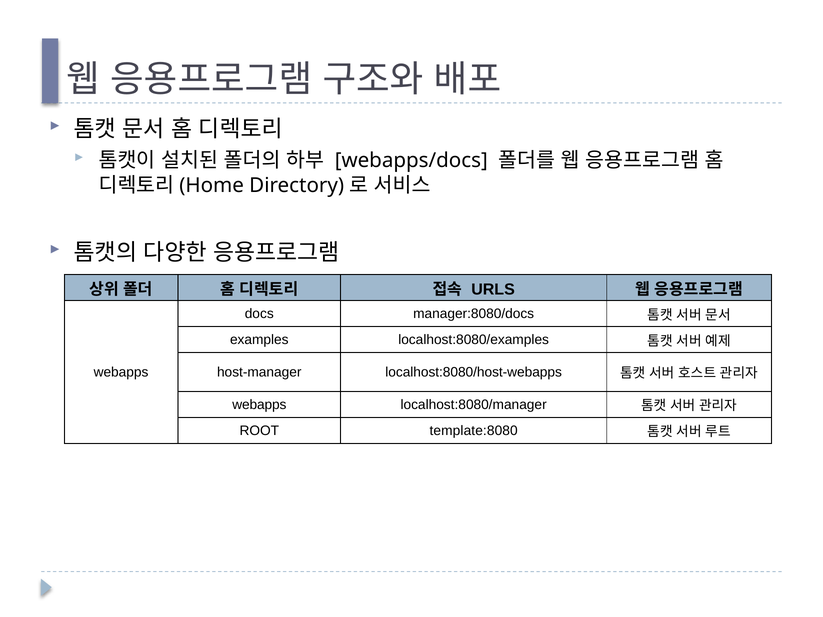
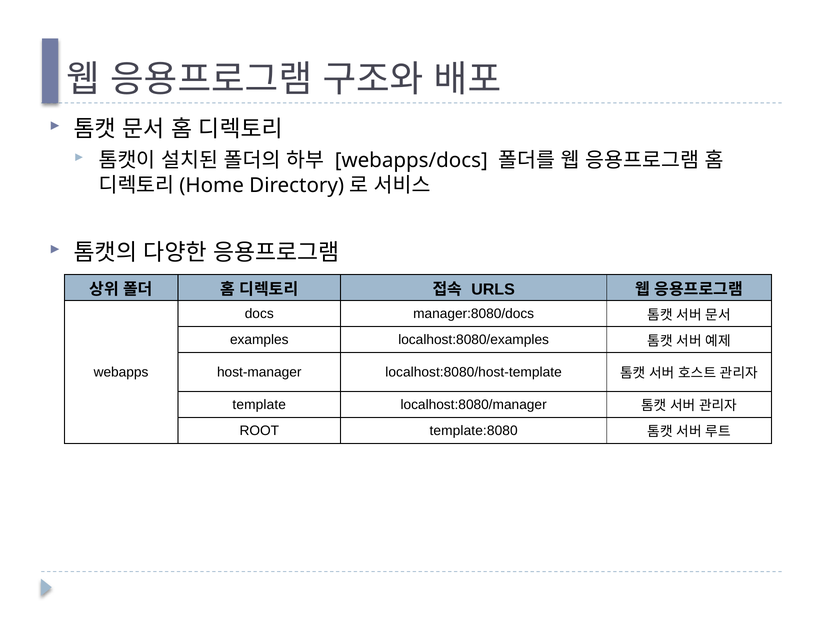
localhost:8080/host-webapps: localhost:8080/host-webapps -> localhost:8080/host-template
webapps at (259, 405): webapps -> template
